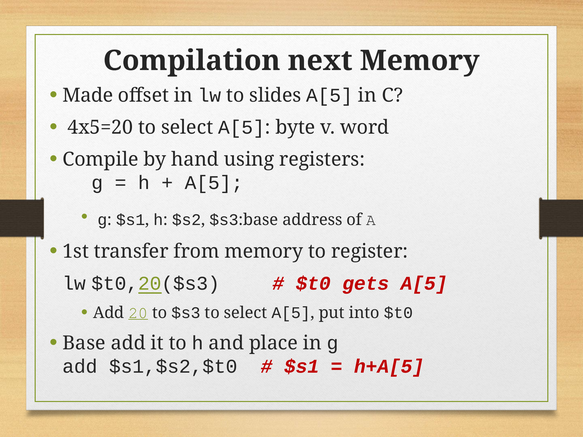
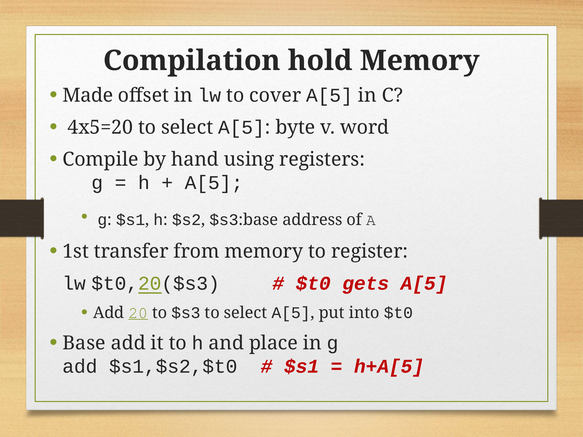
next: next -> hold
slides: slides -> cover
